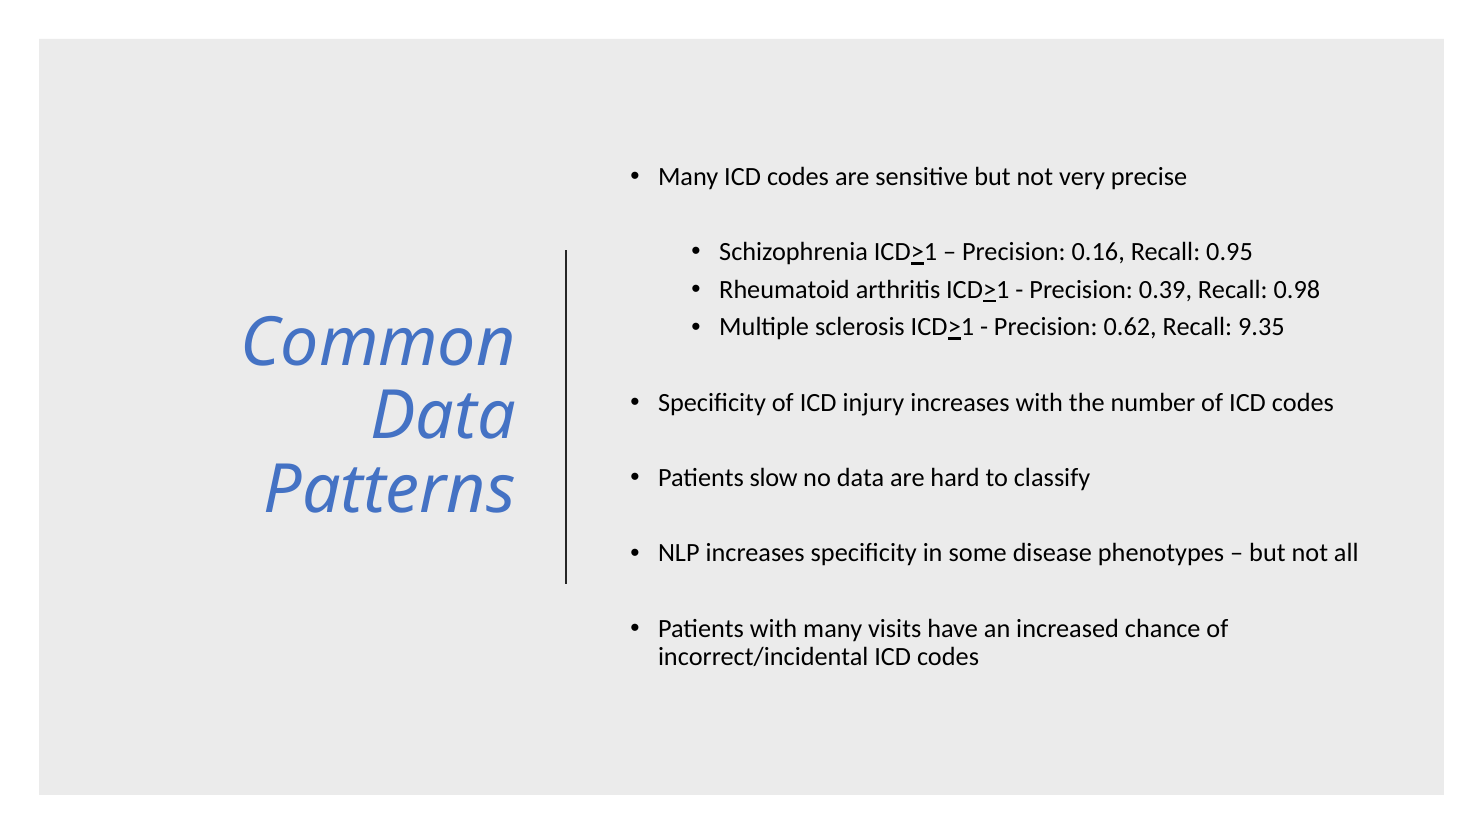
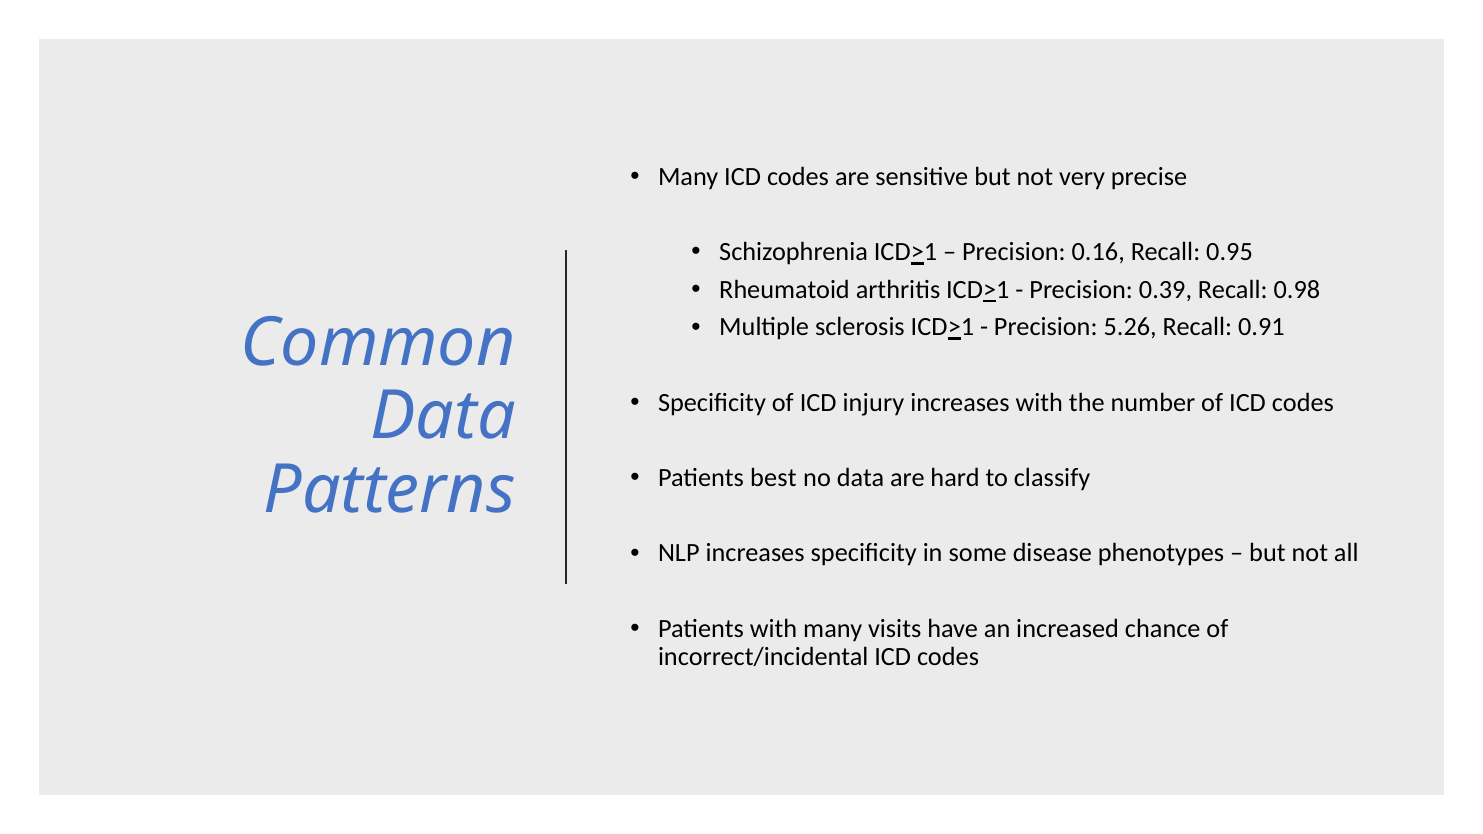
0.62: 0.62 -> 5.26
9.35: 9.35 -> 0.91
slow: slow -> best
